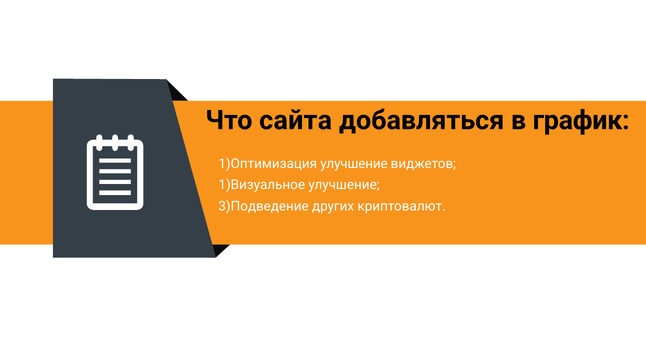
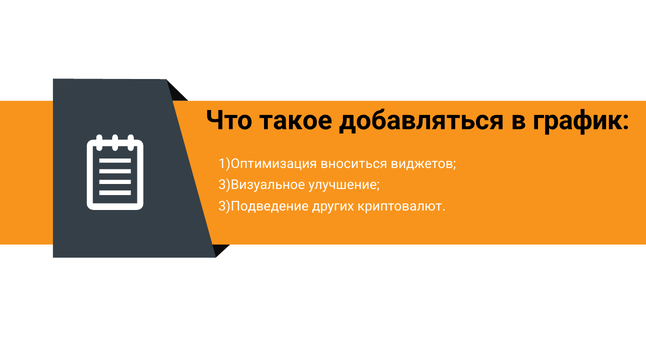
сайта: сайта -> такое
1)Оптимизация улучшение: улучшение -> вноситься
1)Визуальное: 1)Визуальное -> 3)Визуальное
